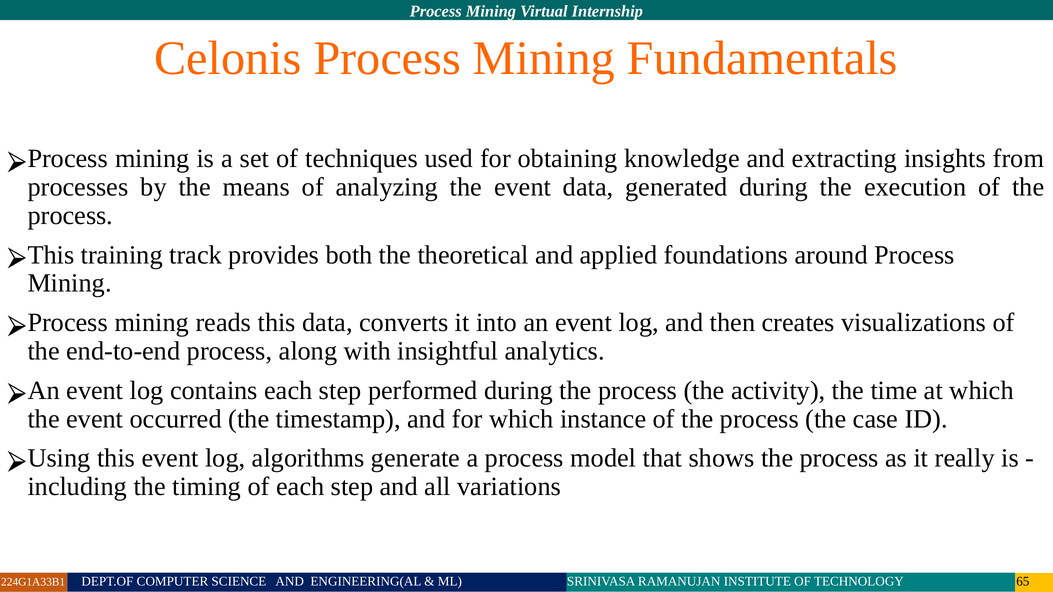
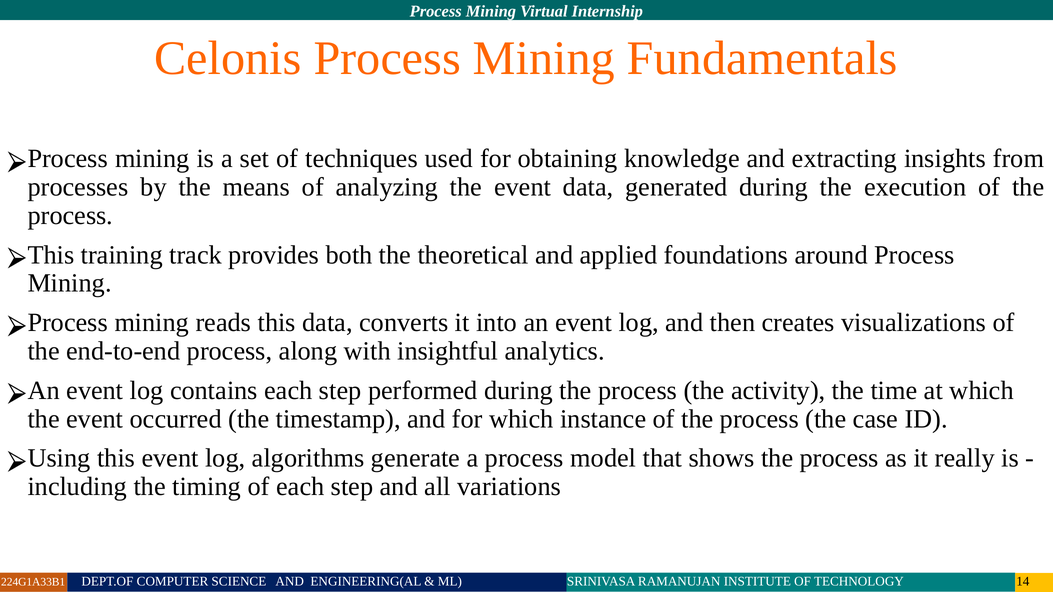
65: 65 -> 14
